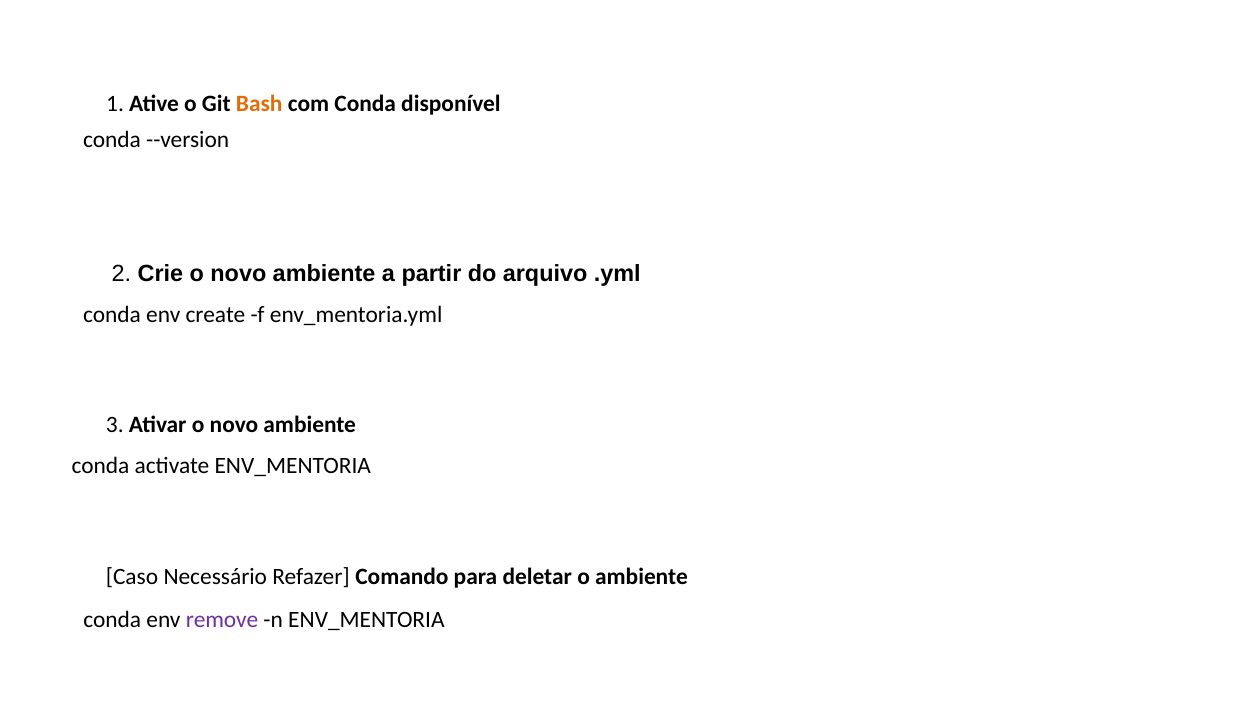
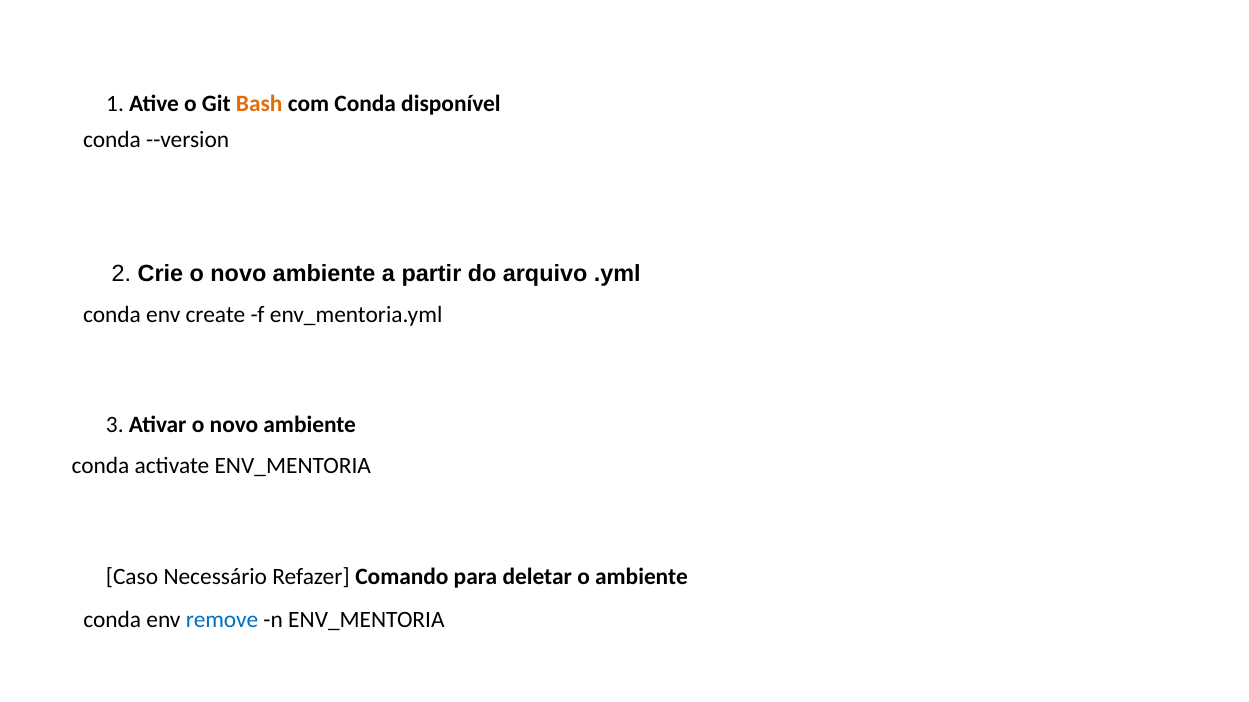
remove colour: purple -> blue
